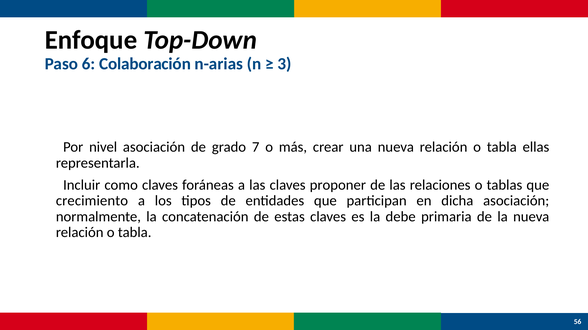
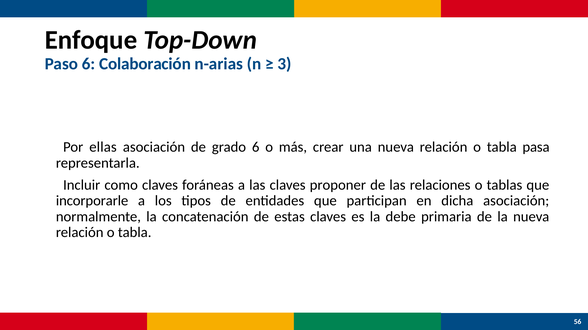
nivel: nivel -> ellas
grado 7: 7 -> 6
ellas: ellas -> pasa
crecimiento: crecimiento -> incorporarle
